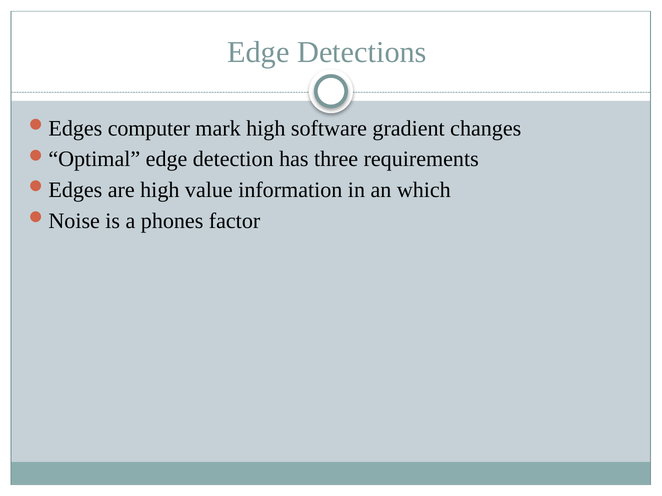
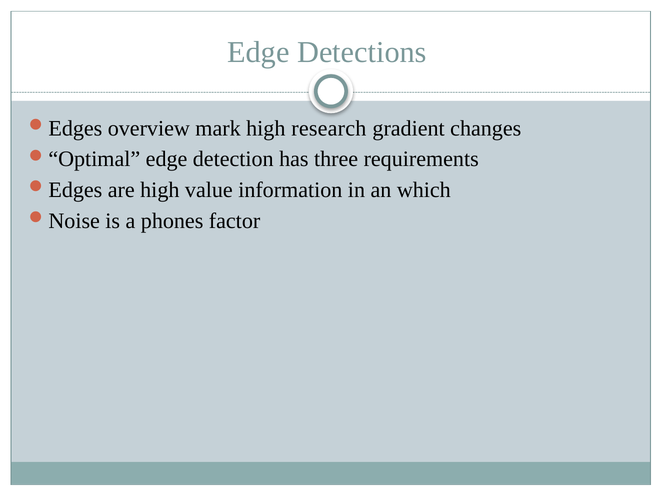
computer: computer -> overview
software: software -> research
